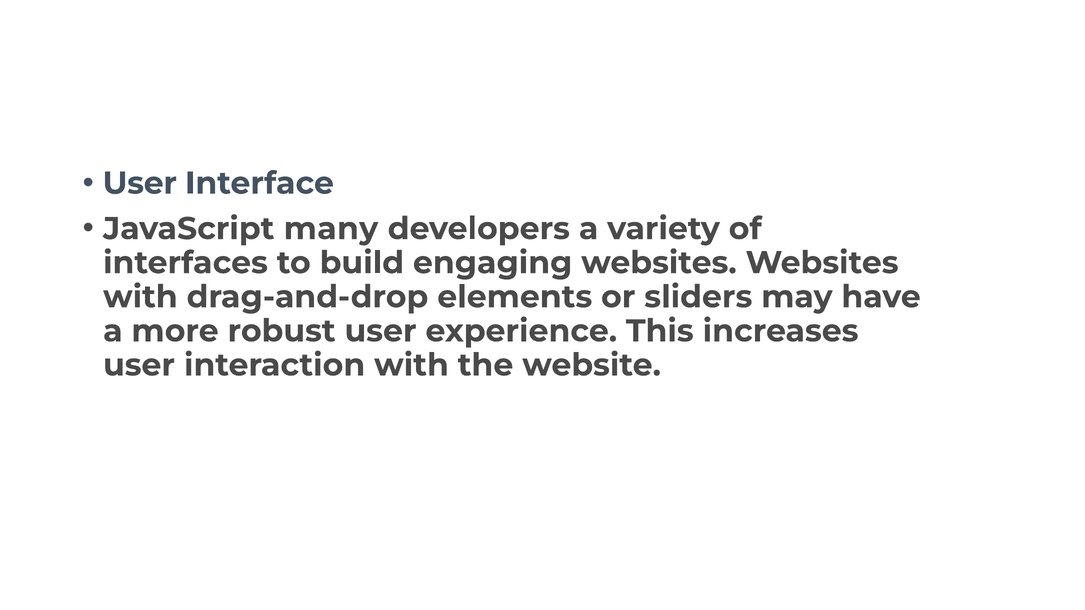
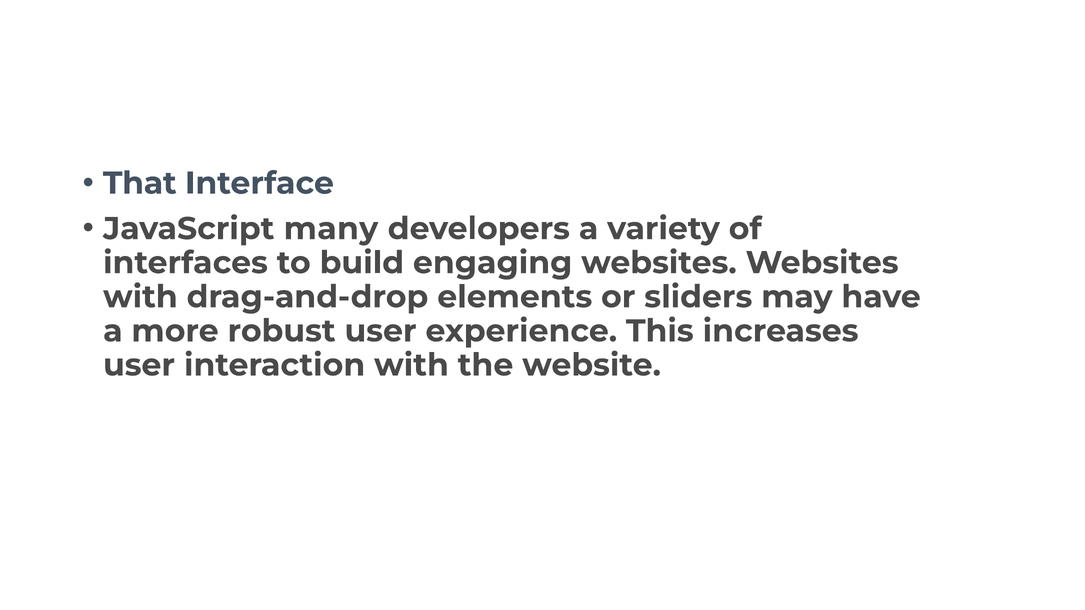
User at (140, 183): User -> That
